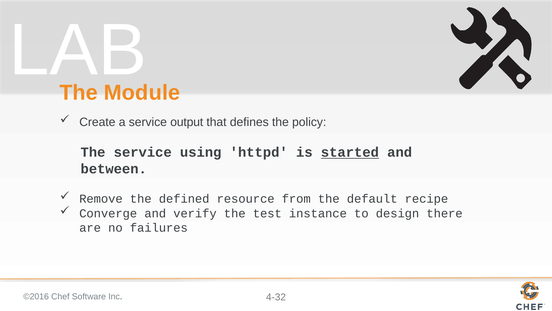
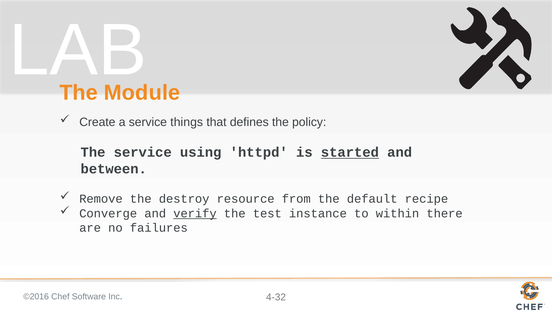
output: output -> things
defined: defined -> destroy
verify underline: none -> present
design: design -> within
